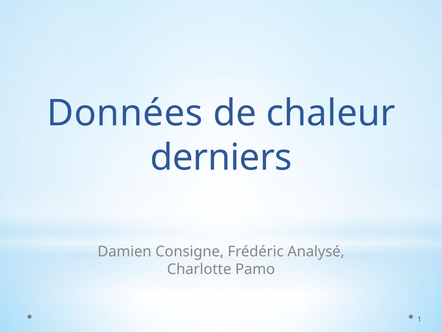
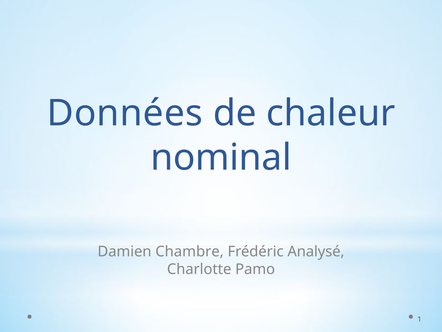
derniers: derniers -> nominal
Consigne: Consigne -> Chambre
